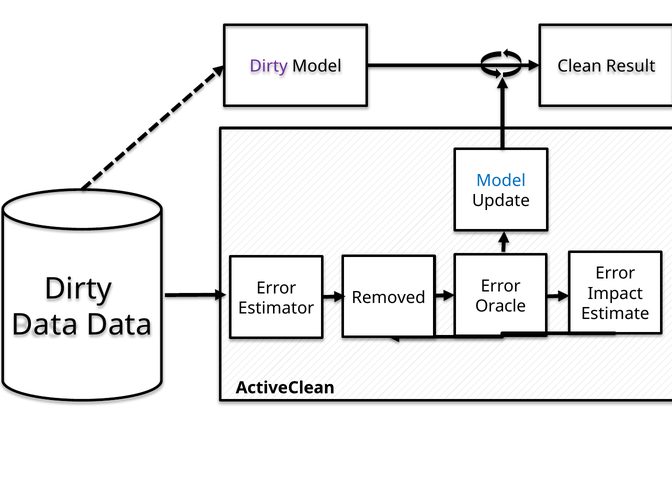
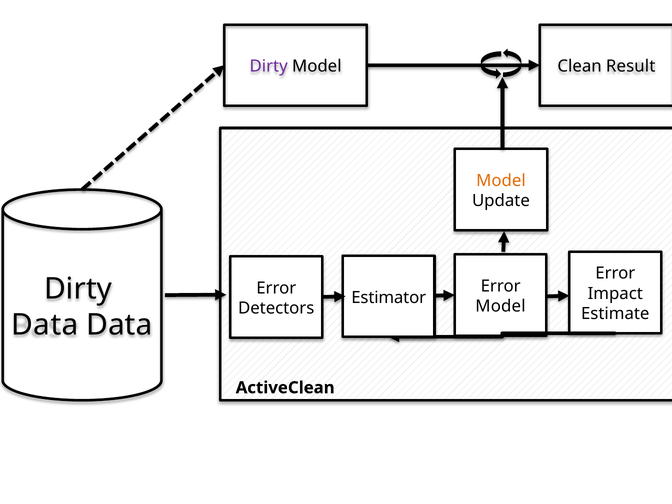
Model at (501, 181) colour: blue -> orange
Removed: Removed -> Estimator
Oracle at (501, 306): Oracle -> Model
Estimator: Estimator -> Detectors
